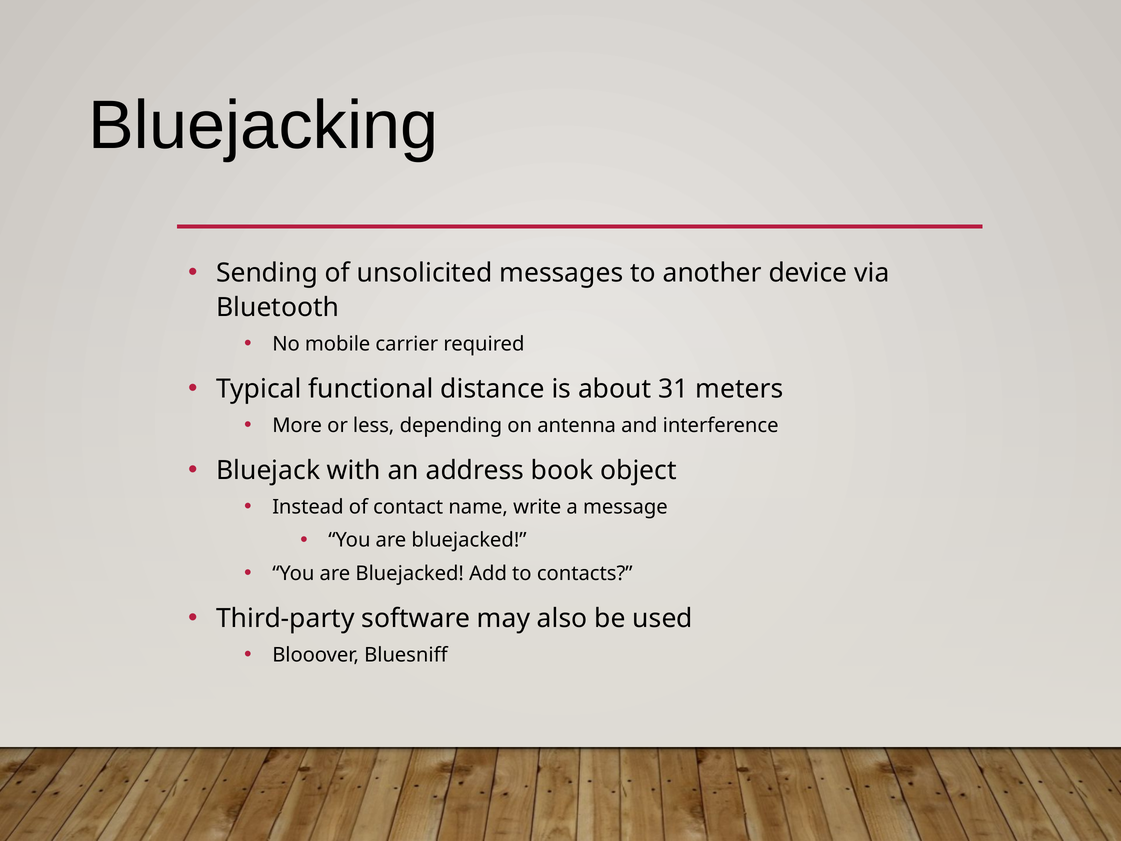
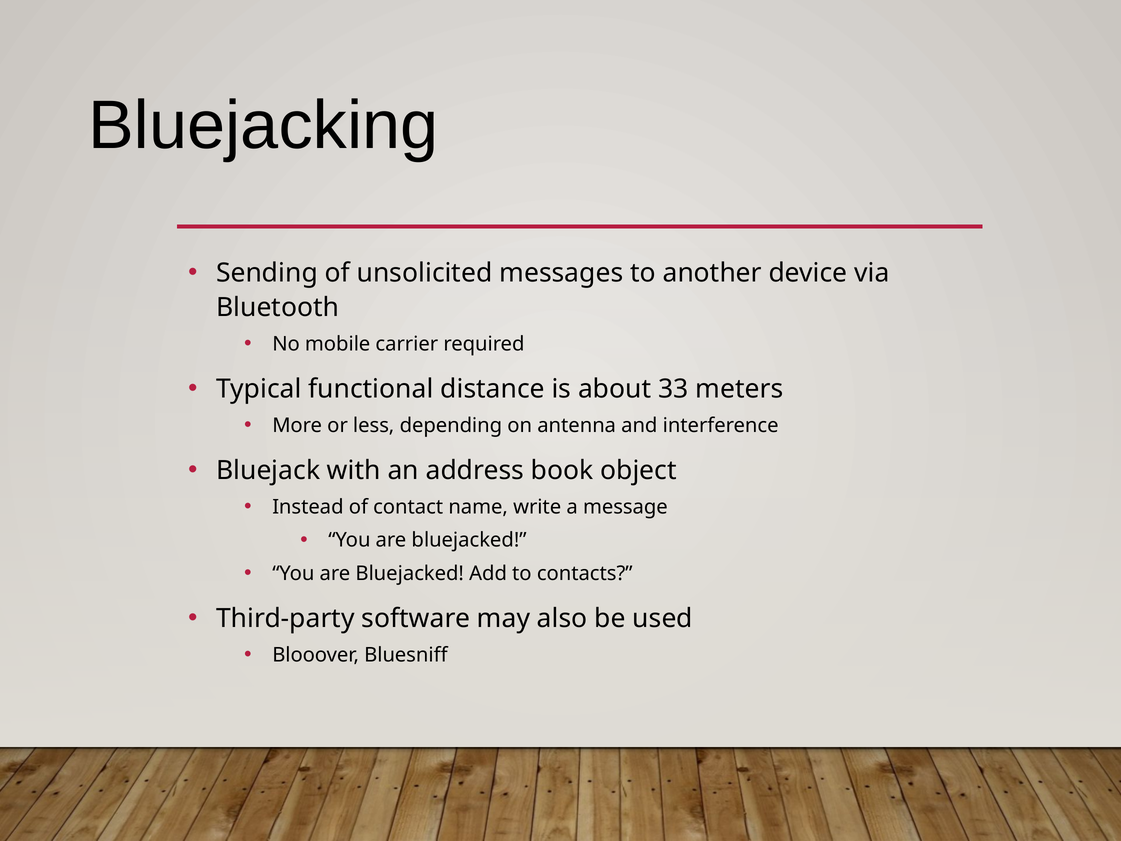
31: 31 -> 33
